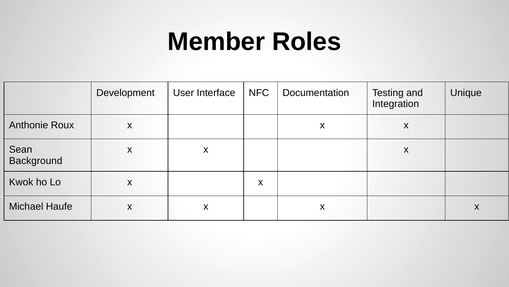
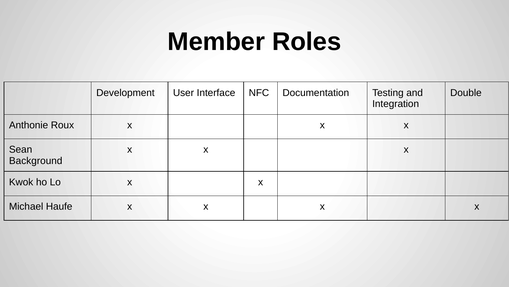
Unique: Unique -> Double
